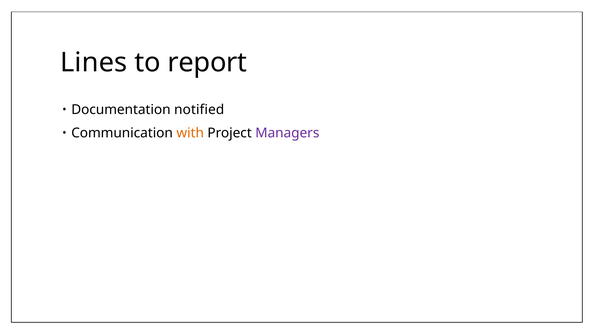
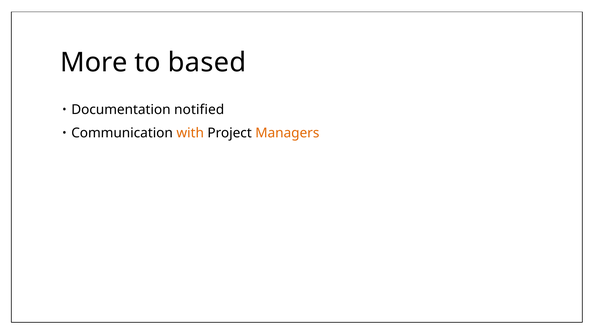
Lines: Lines -> More
report: report -> based
Managers colour: purple -> orange
